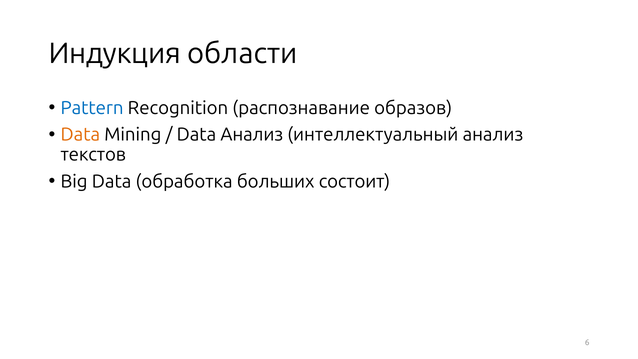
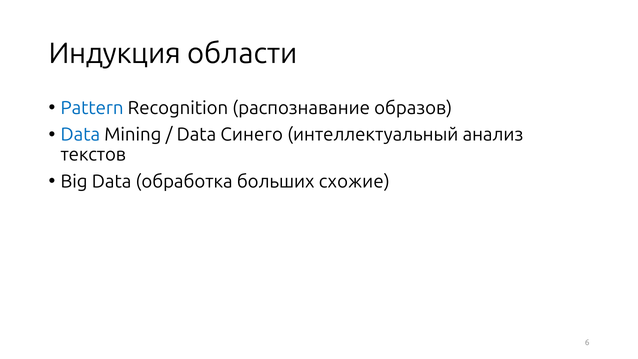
Data at (80, 135) colour: orange -> blue
Data Анализ: Анализ -> Синего
состоит: состоит -> схожие
